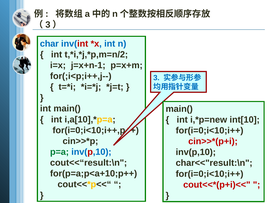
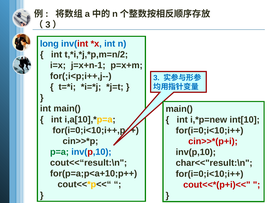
char: char -> long
